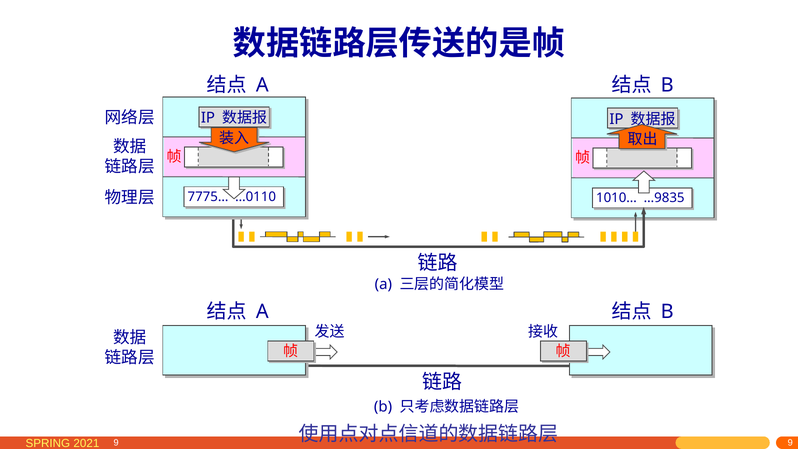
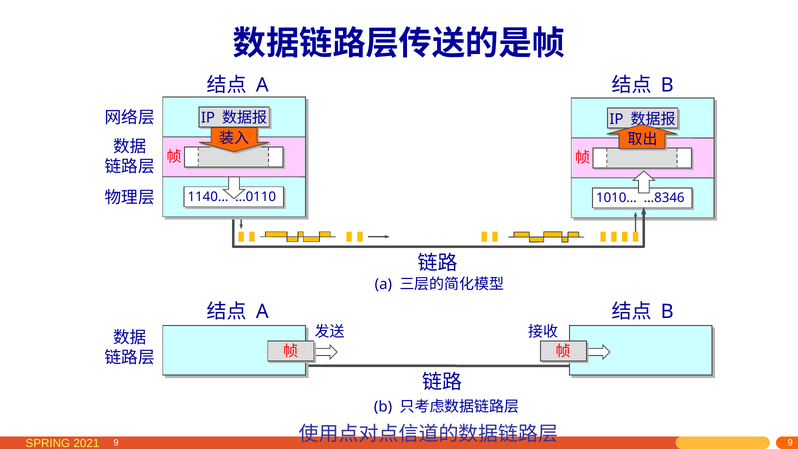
7775…: 7775… -> 1140…
…9835: …9835 -> …8346
